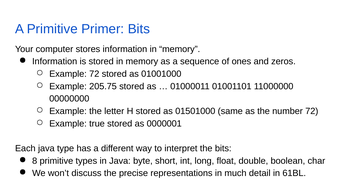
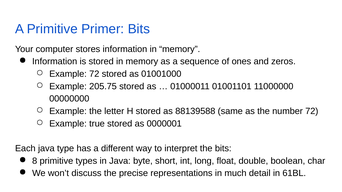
01501000: 01501000 -> 88139588
